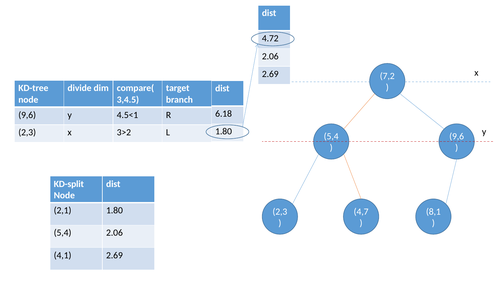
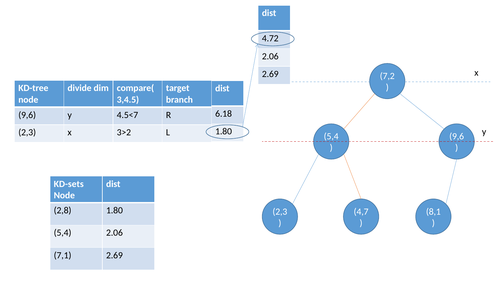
4.5<1: 4.5<1 -> 4.5<7
KD-split: KD-split -> KD-sets
2,1: 2,1 -> 2,8
4,1: 4,1 -> 7,1
